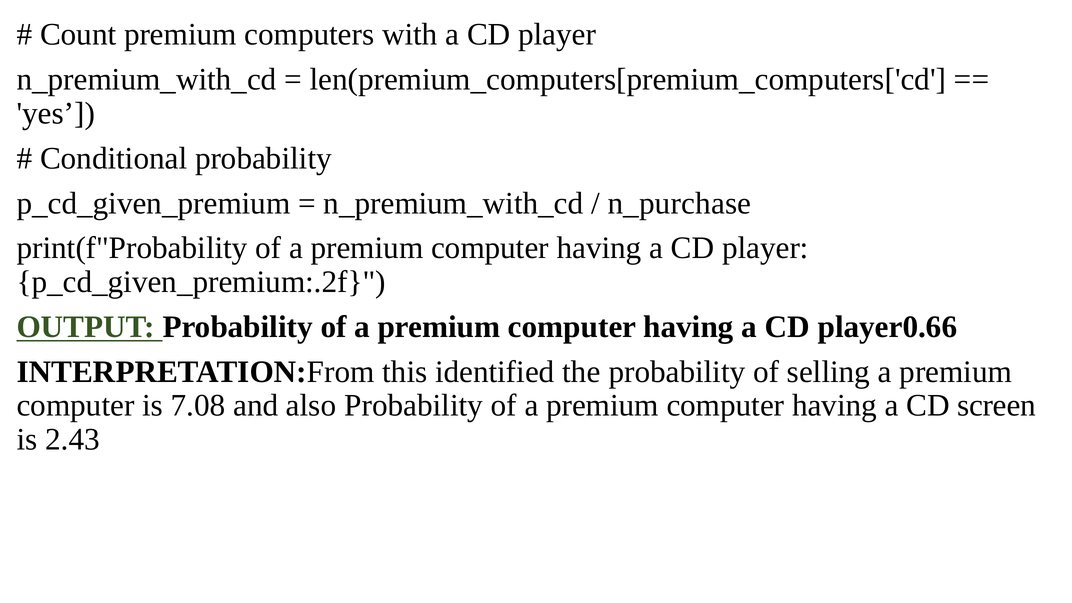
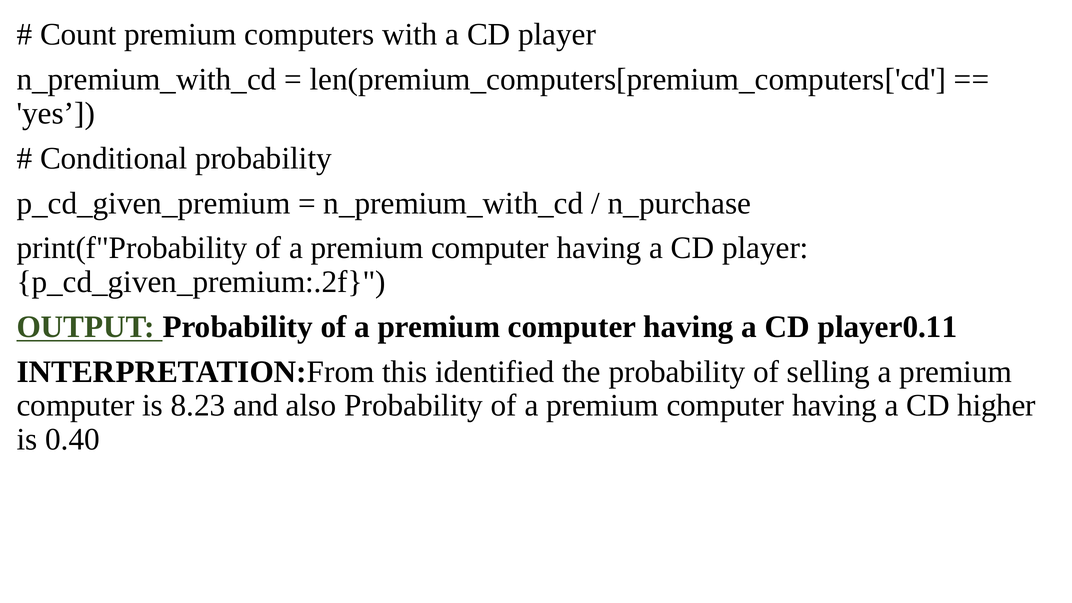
player0.66: player0.66 -> player0.11
7.08: 7.08 -> 8.23
screen: screen -> higher
2.43: 2.43 -> 0.40
